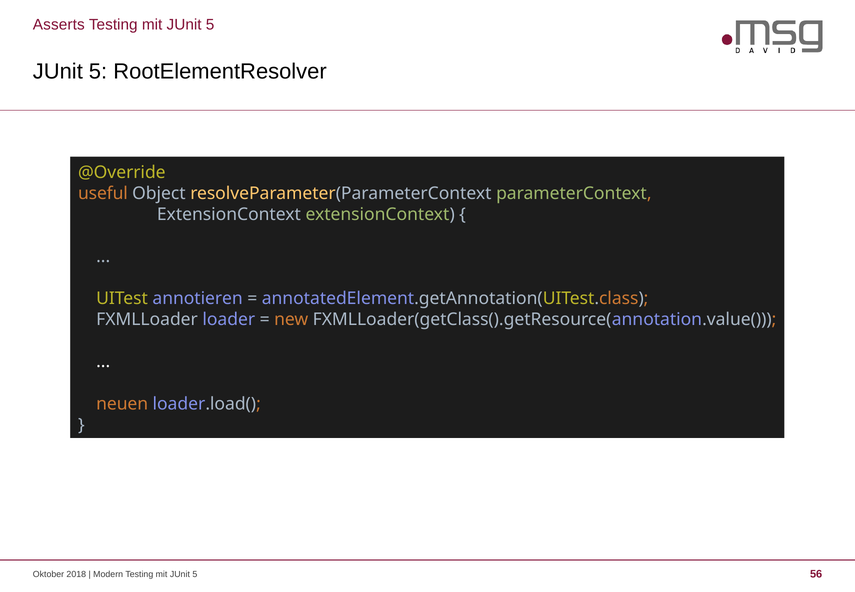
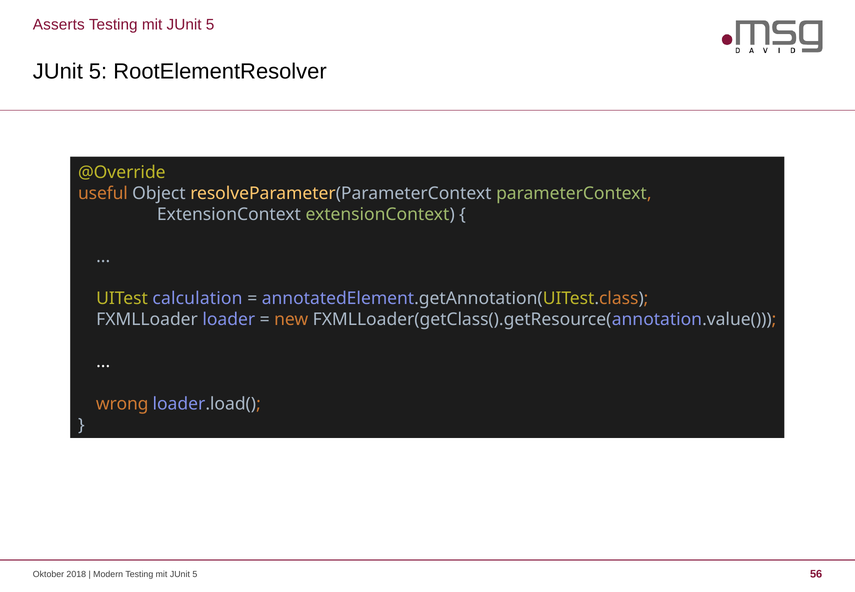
annotieren: annotieren -> calculation
neuen: neuen -> wrong
